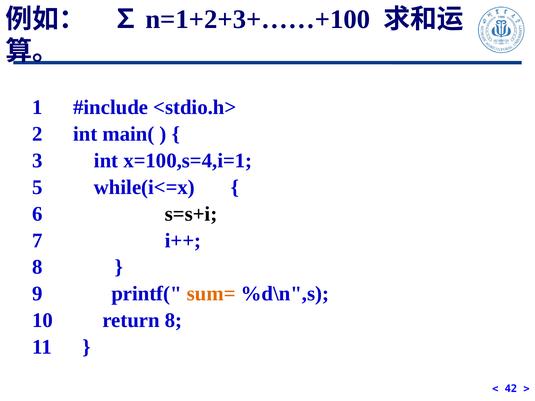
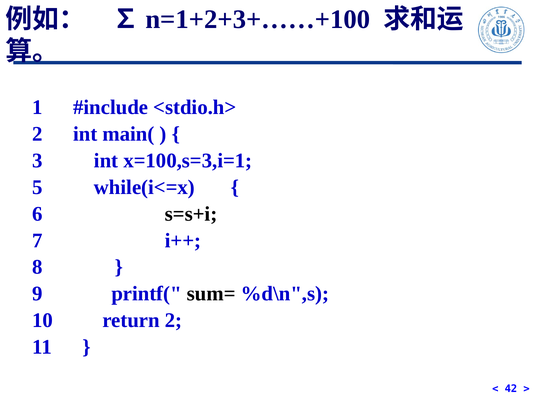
x=100,s=4,i=1: x=100,s=4,i=1 -> x=100,s=3,i=1
sum= colour: orange -> black
return 8: 8 -> 2
